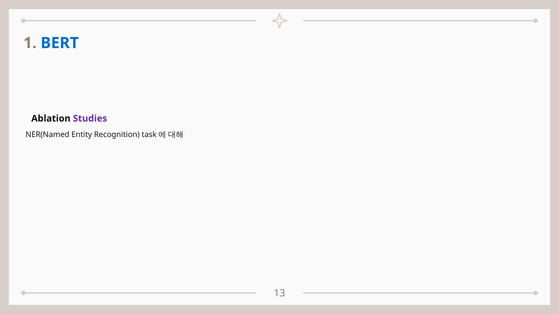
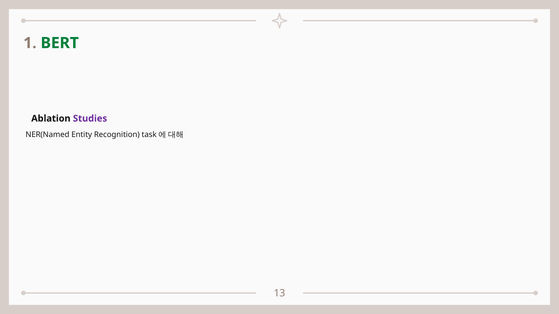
BERT colour: blue -> green
